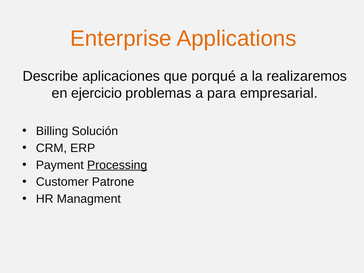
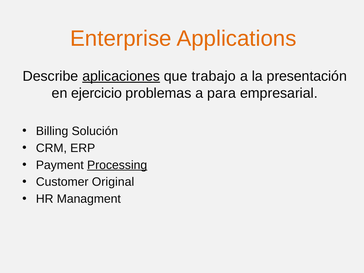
aplicaciones underline: none -> present
porqué: porqué -> trabajo
realizaremos: realizaremos -> presentación
Patrone: Patrone -> Original
